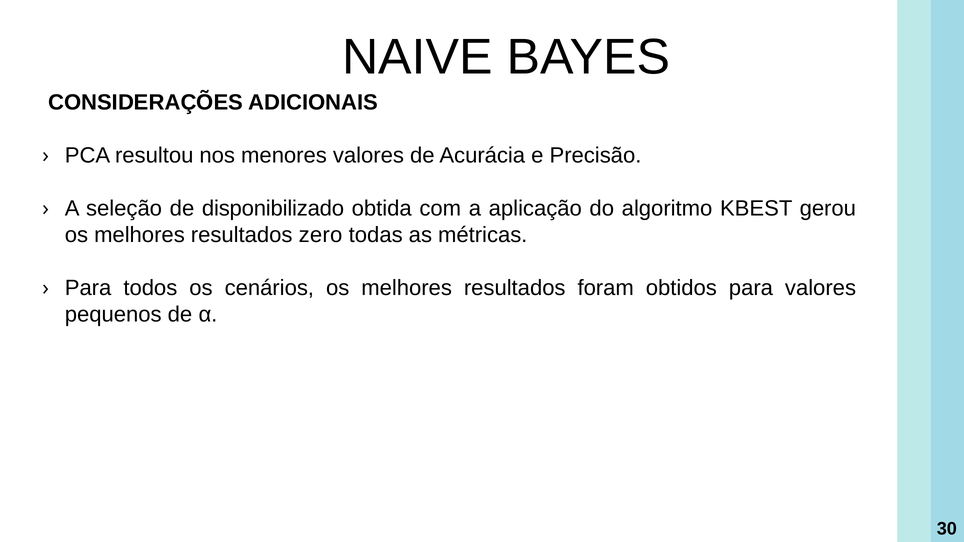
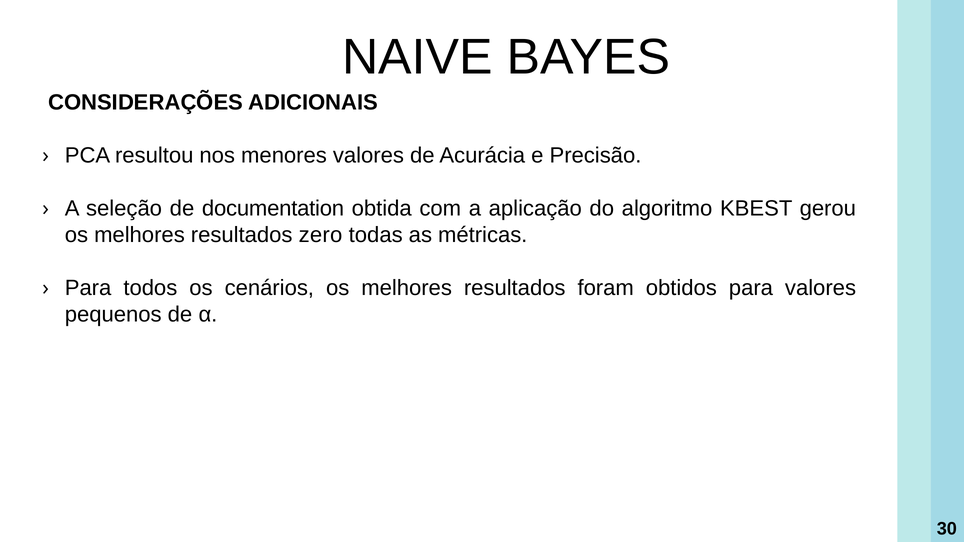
disponibilizado: disponibilizado -> documentation
